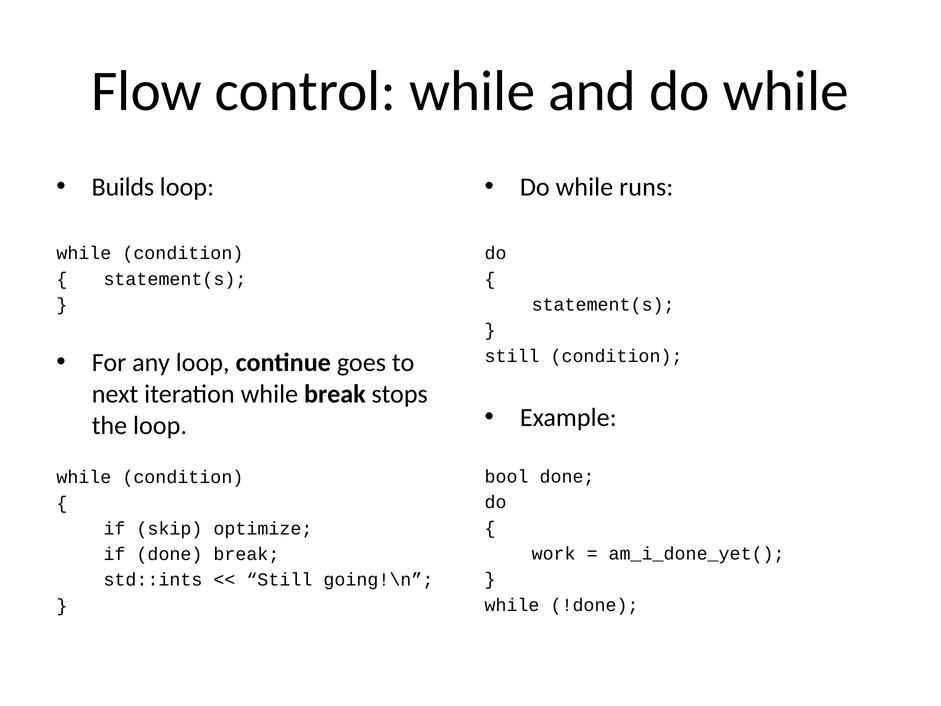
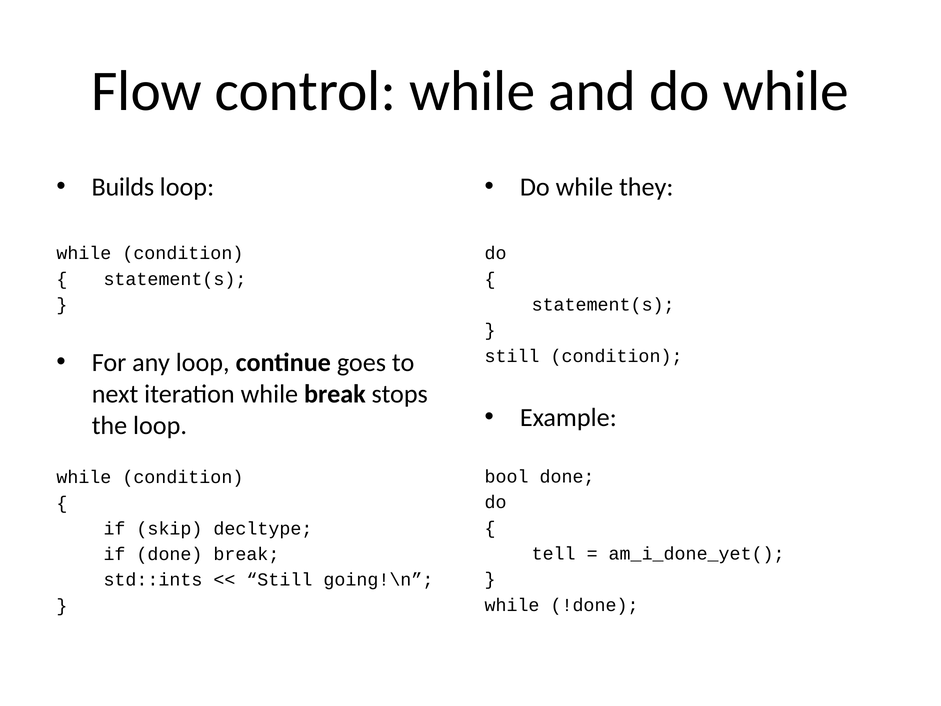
runs: runs -> they
optimize: optimize -> decltype
work: work -> tell
